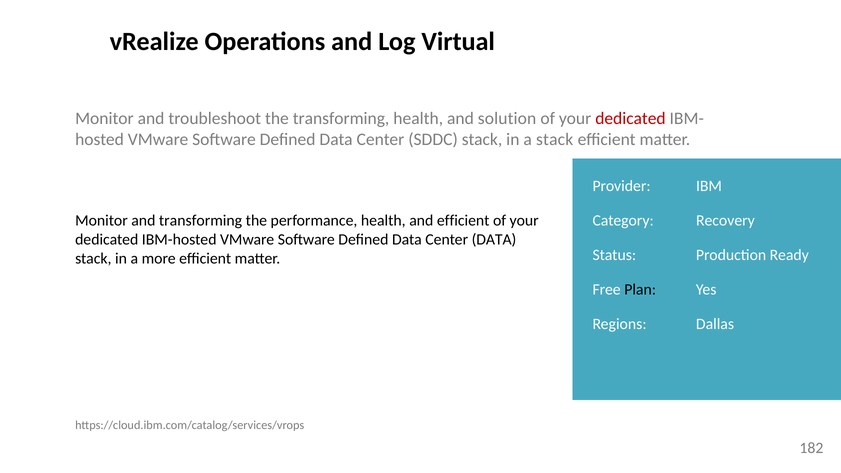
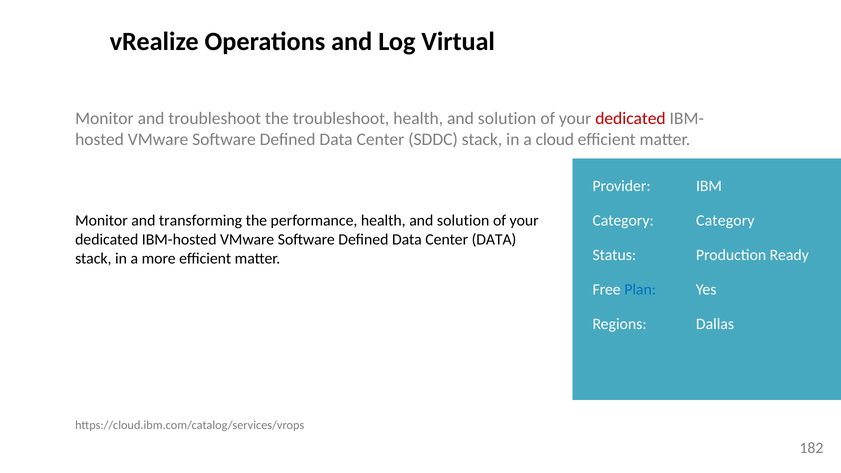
the transforming: transforming -> troubleshoot
a stack: stack -> cloud
performance health and efficient: efficient -> solution
Category Recovery: Recovery -> Category
Plan colour: black -> blue
